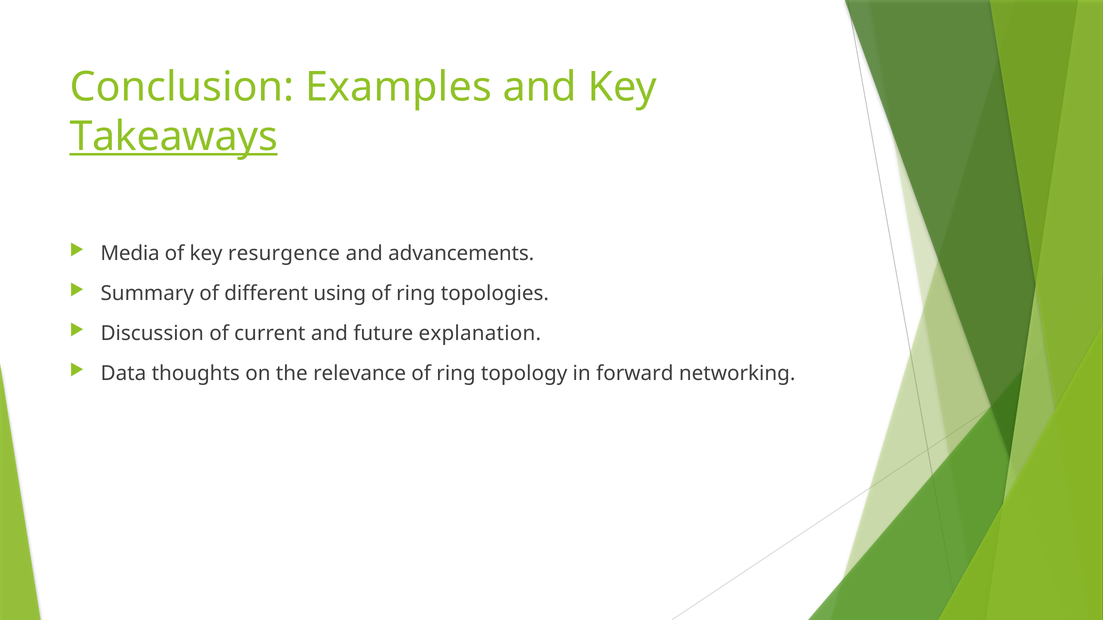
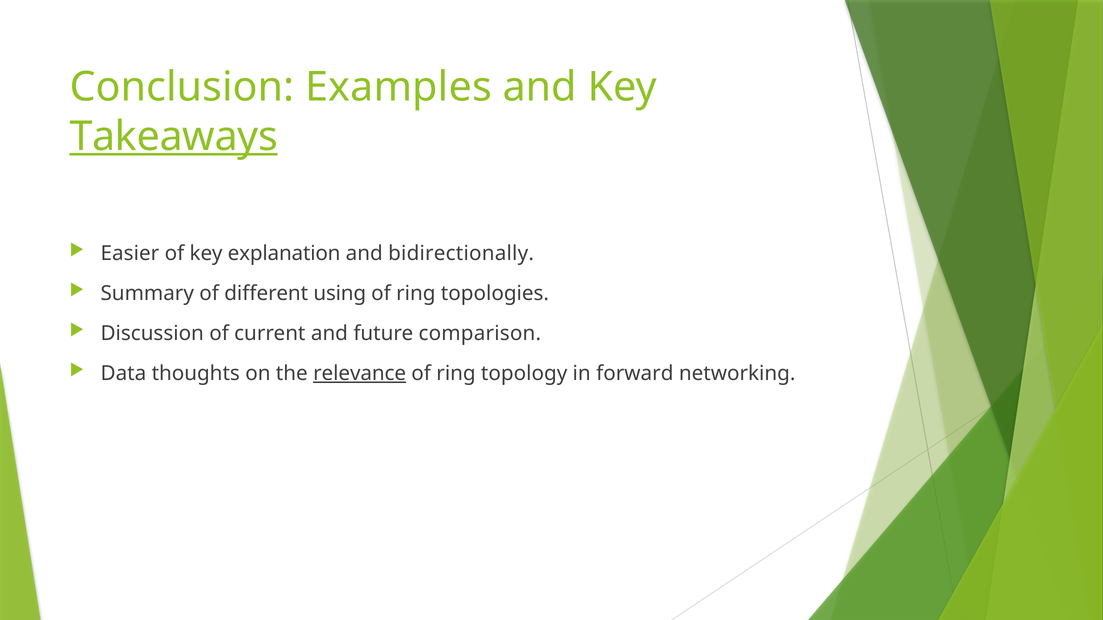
Media: Media -> Easier
resurgence: resurgence -> explanation
advancements: advancements -> bidirectionally
explanation: explanation -> comparison
relevance underline: none -> present
